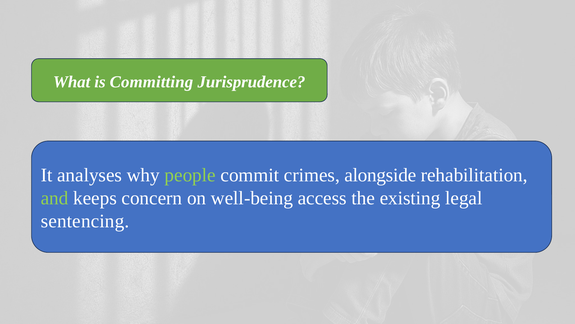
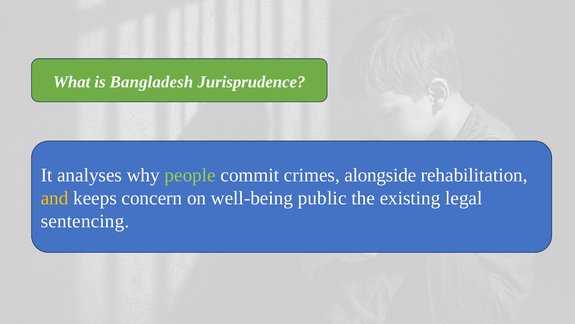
Committing: Committing -> Bangladesh
and colour: light green -> yellow
access: access -> public
